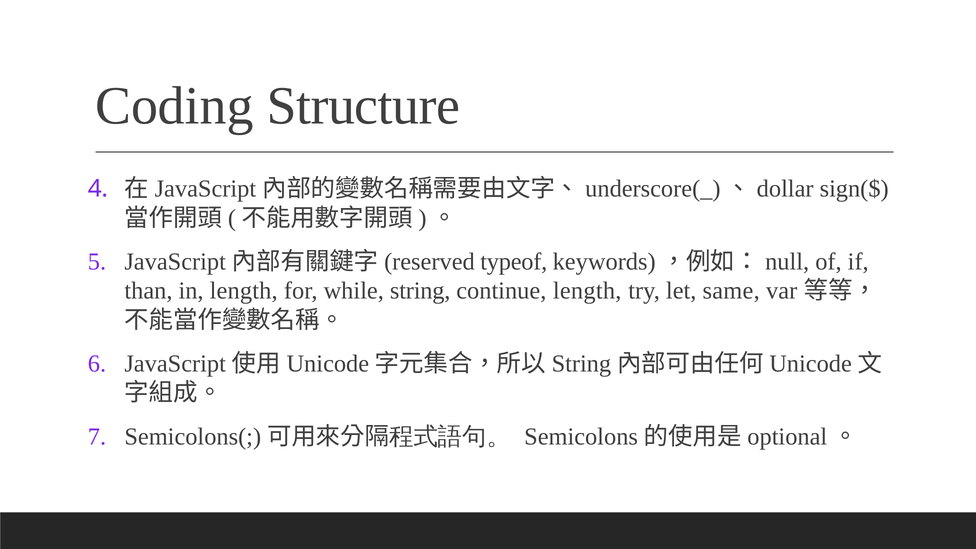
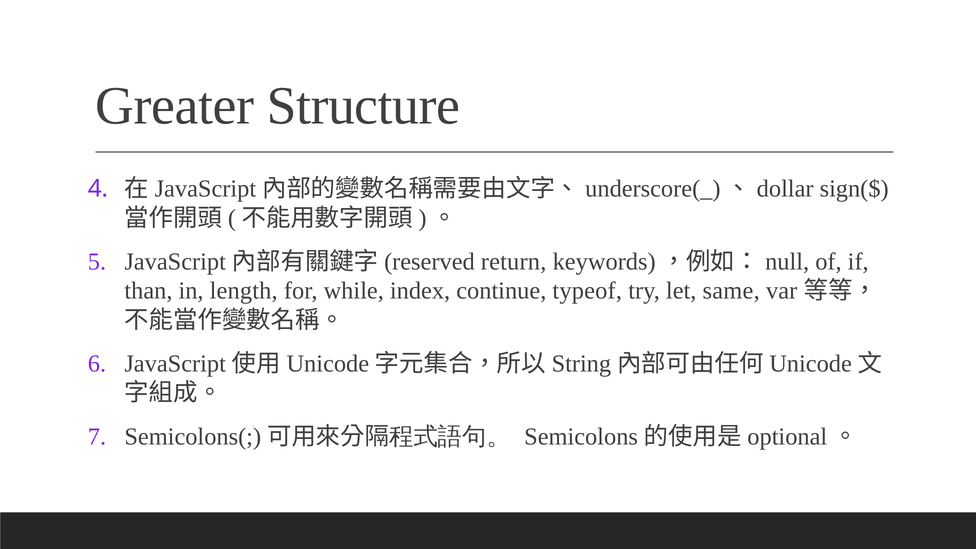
Coding: Coding -> Greater
typeof: typeof -> return
string: string -> index
continue length: length -> typeof
